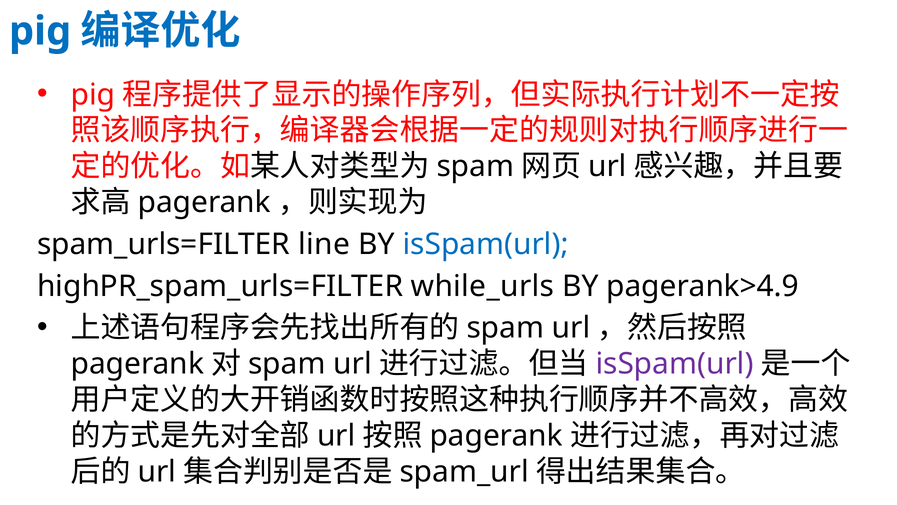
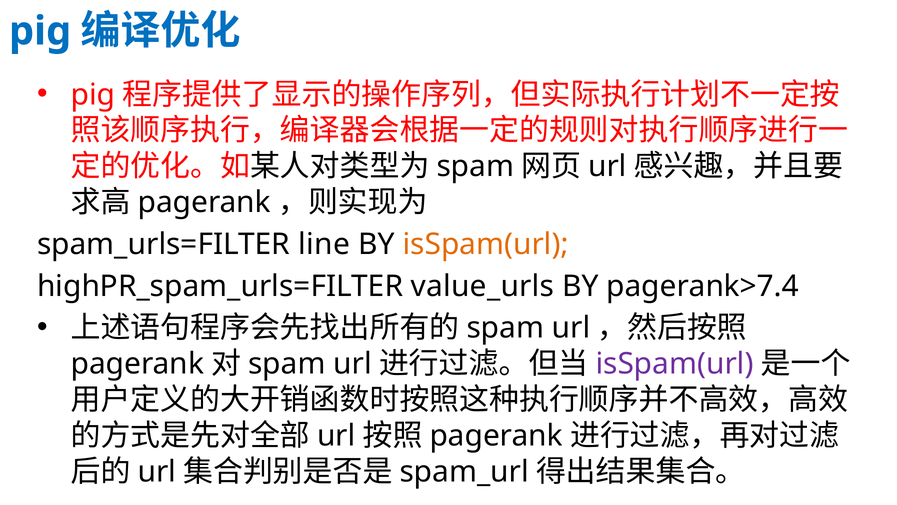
isSpam(url at (486, 244) colour: blue -> orange
while_urls: while_urls -> value_urls
pagerank>4.9: pagerank>4.9 -> pagerank>7.4
